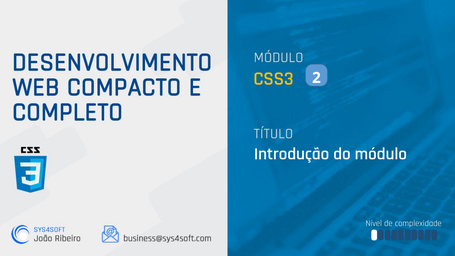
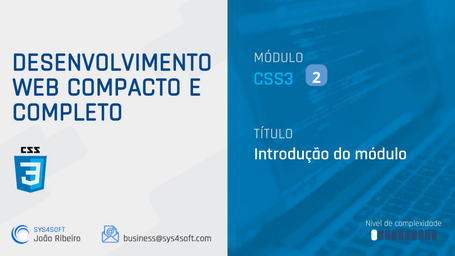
CSS3 colour: yellow -> light blue
